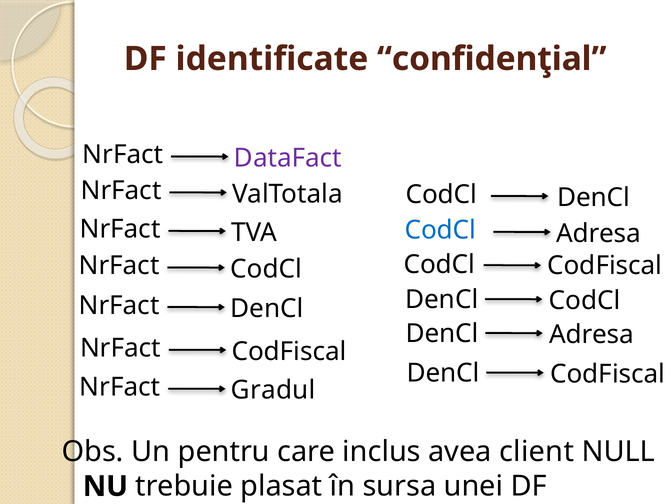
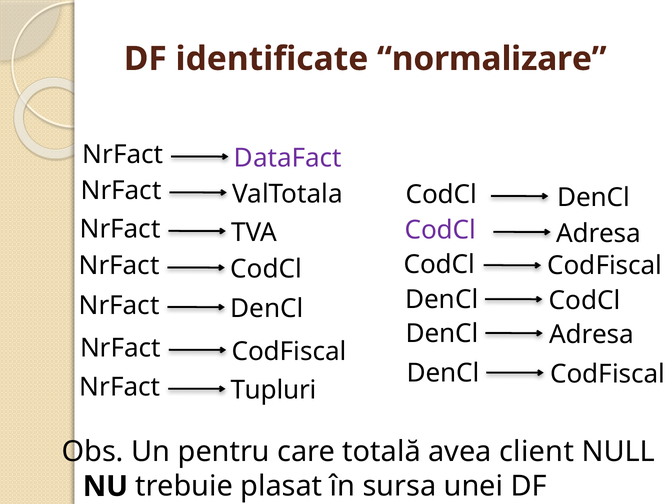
confidenţial: confidenţial -> normalizare
CodCl at (440, 230) colour: blue -> purple
Gradul: Gradul -> Tupluri
inclus: inclus -> totală
